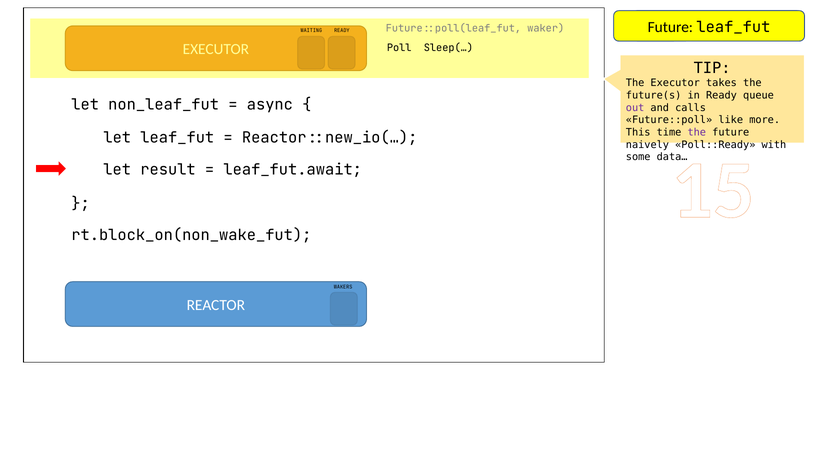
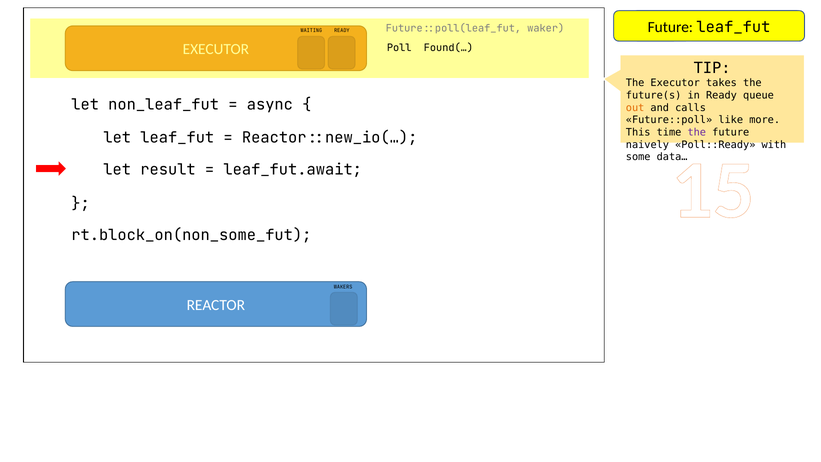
Poll::Sleep(…: Poll::Sleep(… -> Poll::Found(…
out colour: purple -> orange
rt.block_on(non_wake_fut: rt.block_on(non_wake_fut -> rt.block_on(non_some_fut
